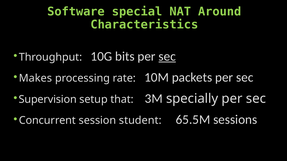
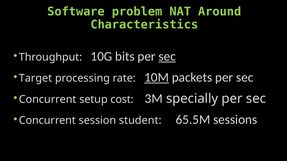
special: special -> problem
Makes: Makes -> Target
10M underline: none -> present
Supervision at (48, 100): Supervision -> Concurrent
that: that -> cost
